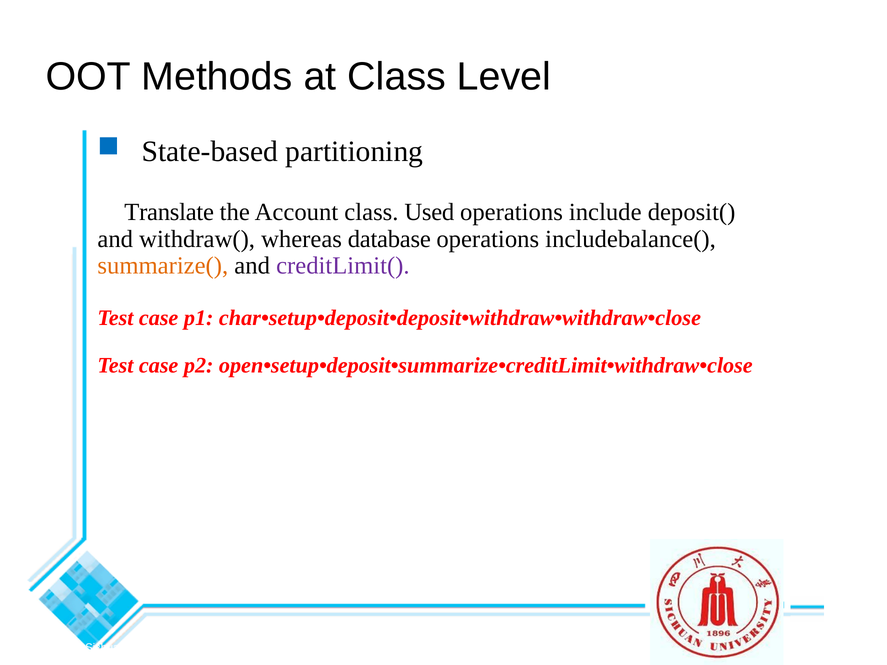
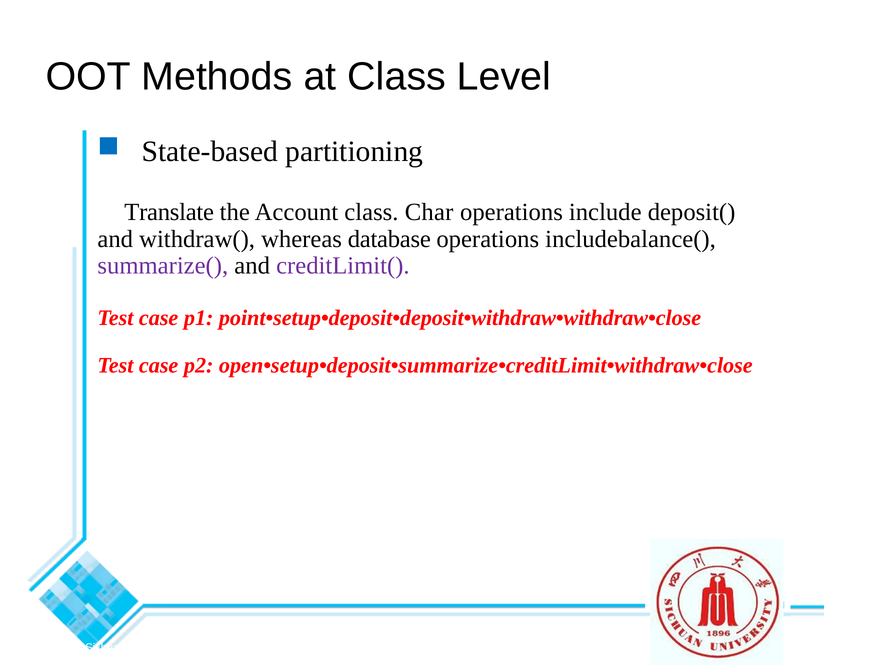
Used: Used -> Char
summarize( colour: orange -> purple
char•setup•deposit•deposit•withdraw•withdraw•close: char•setup•deposit•deposit•withdraw•withdraw•close -> point•setup•deposit•deposit•withdraw•withdraw•close
